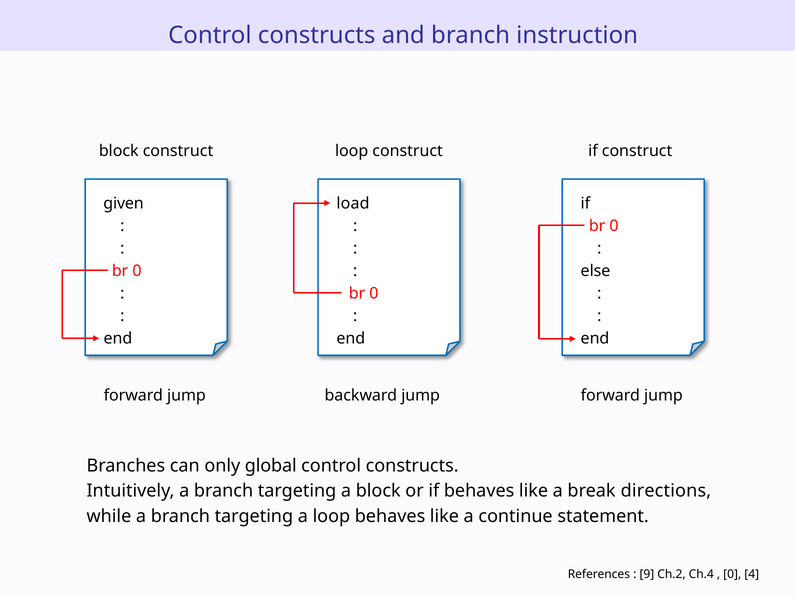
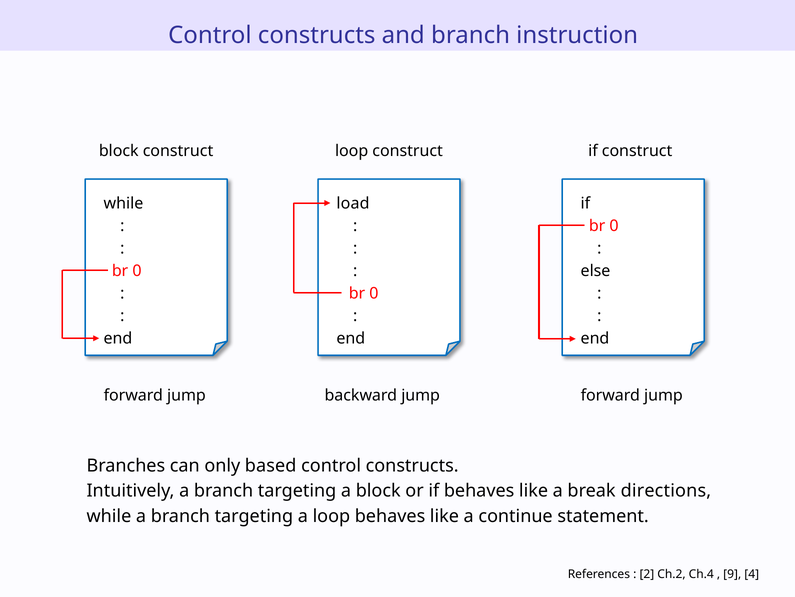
given at (124, 203): given -> while
global: global -> based
9: 9 -> 2
0 at (732, 573): 0 -> 9
